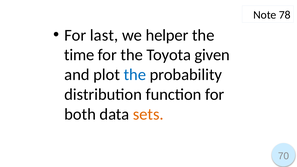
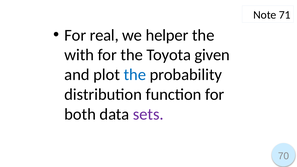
78: 78 -> 71
last: last -> real
time: time -> with
sets colour: orange -> purple
